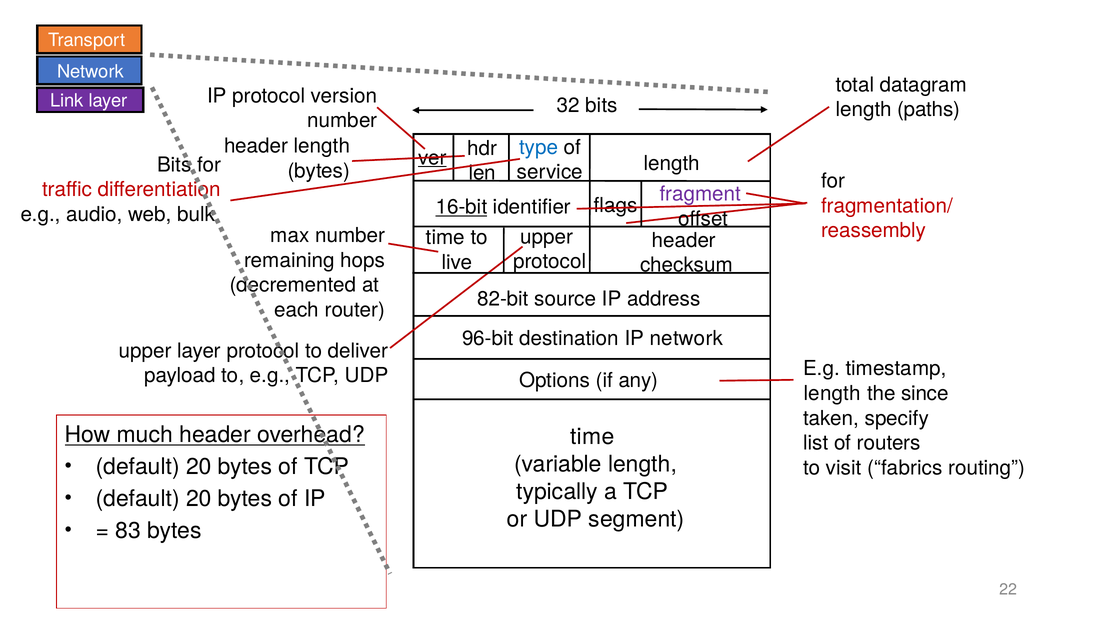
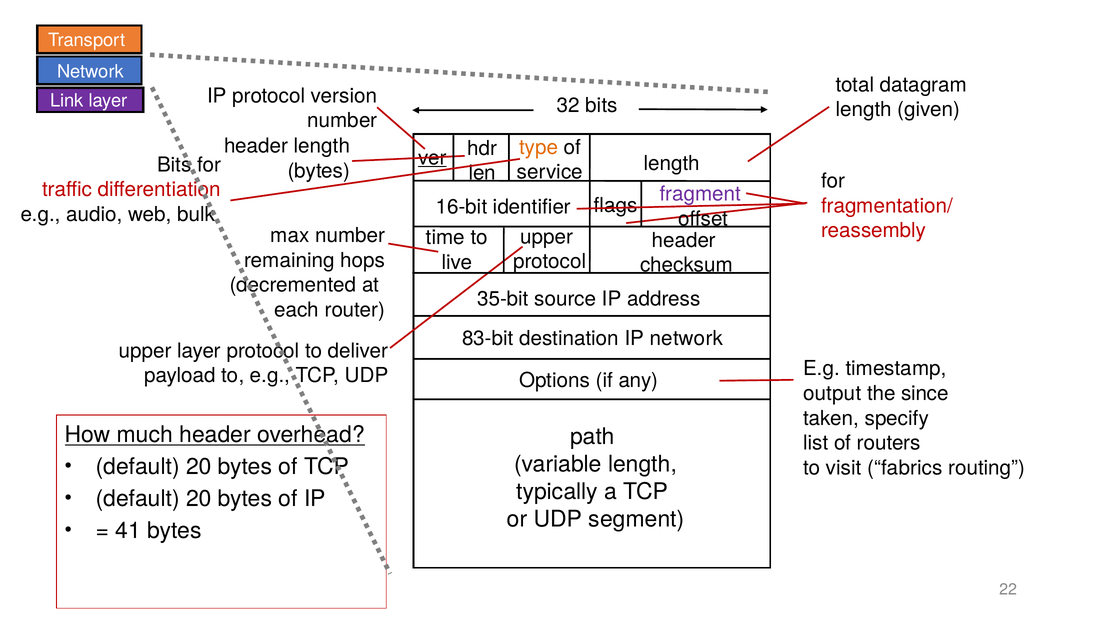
paths: paths -> given
type colour: blue -> orange
16-bit underline: present -> none
82-bit: 82-bit -> 35-bit
96-bit: 96-bit -> 83-bit
length at (832, 394): length -> output
time at (592, 437): time -> path
83: 83 -> 41
